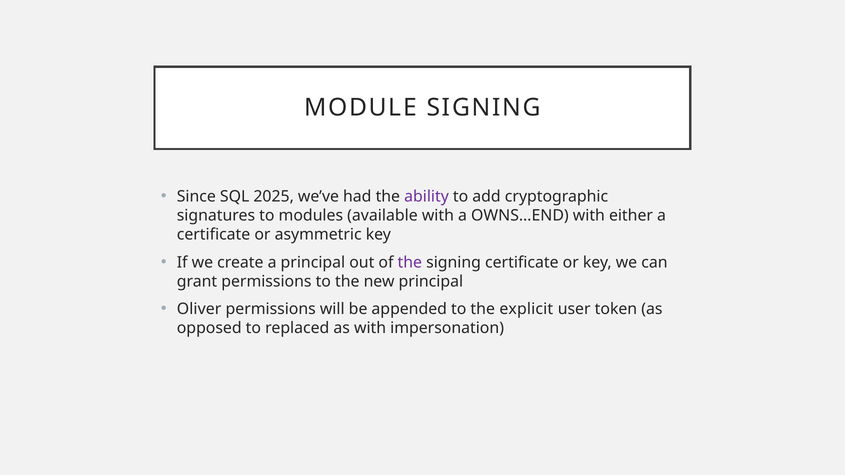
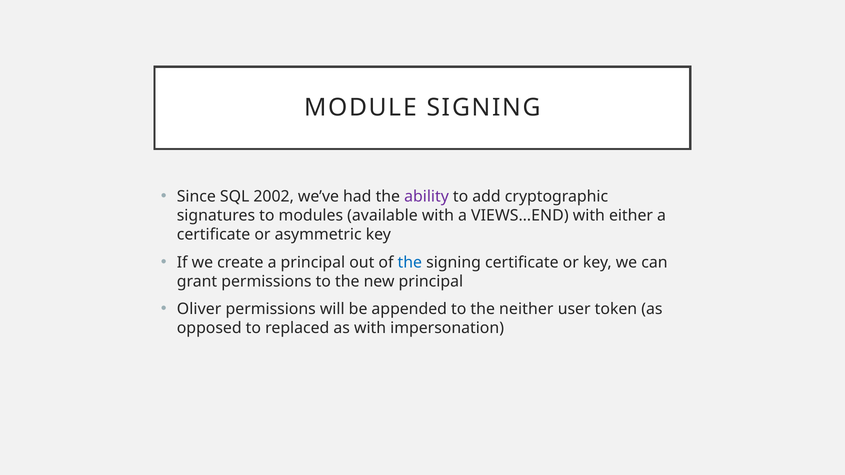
2025: 2025 -> 2002
OWNS…END: OWNS…END -> VIEWS…END
the at (410, 262) colour: purple -> blue
explicit: explicit -> neither
